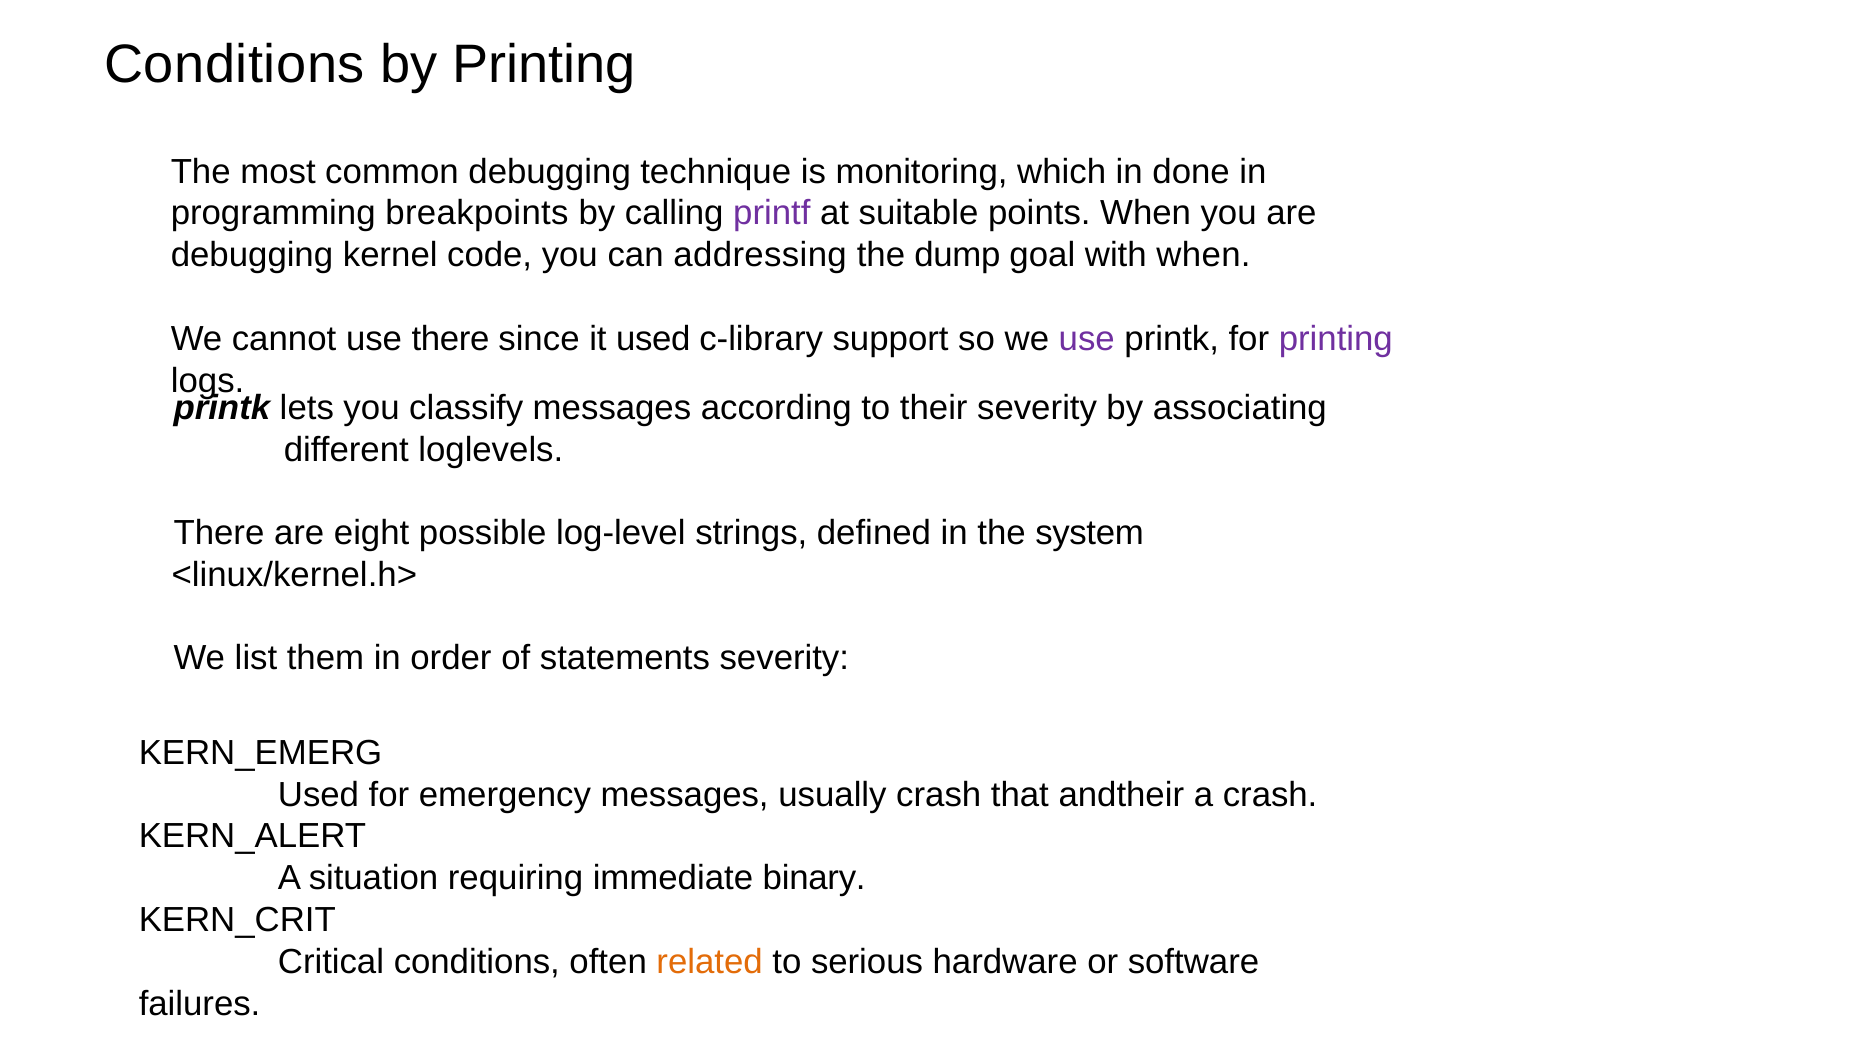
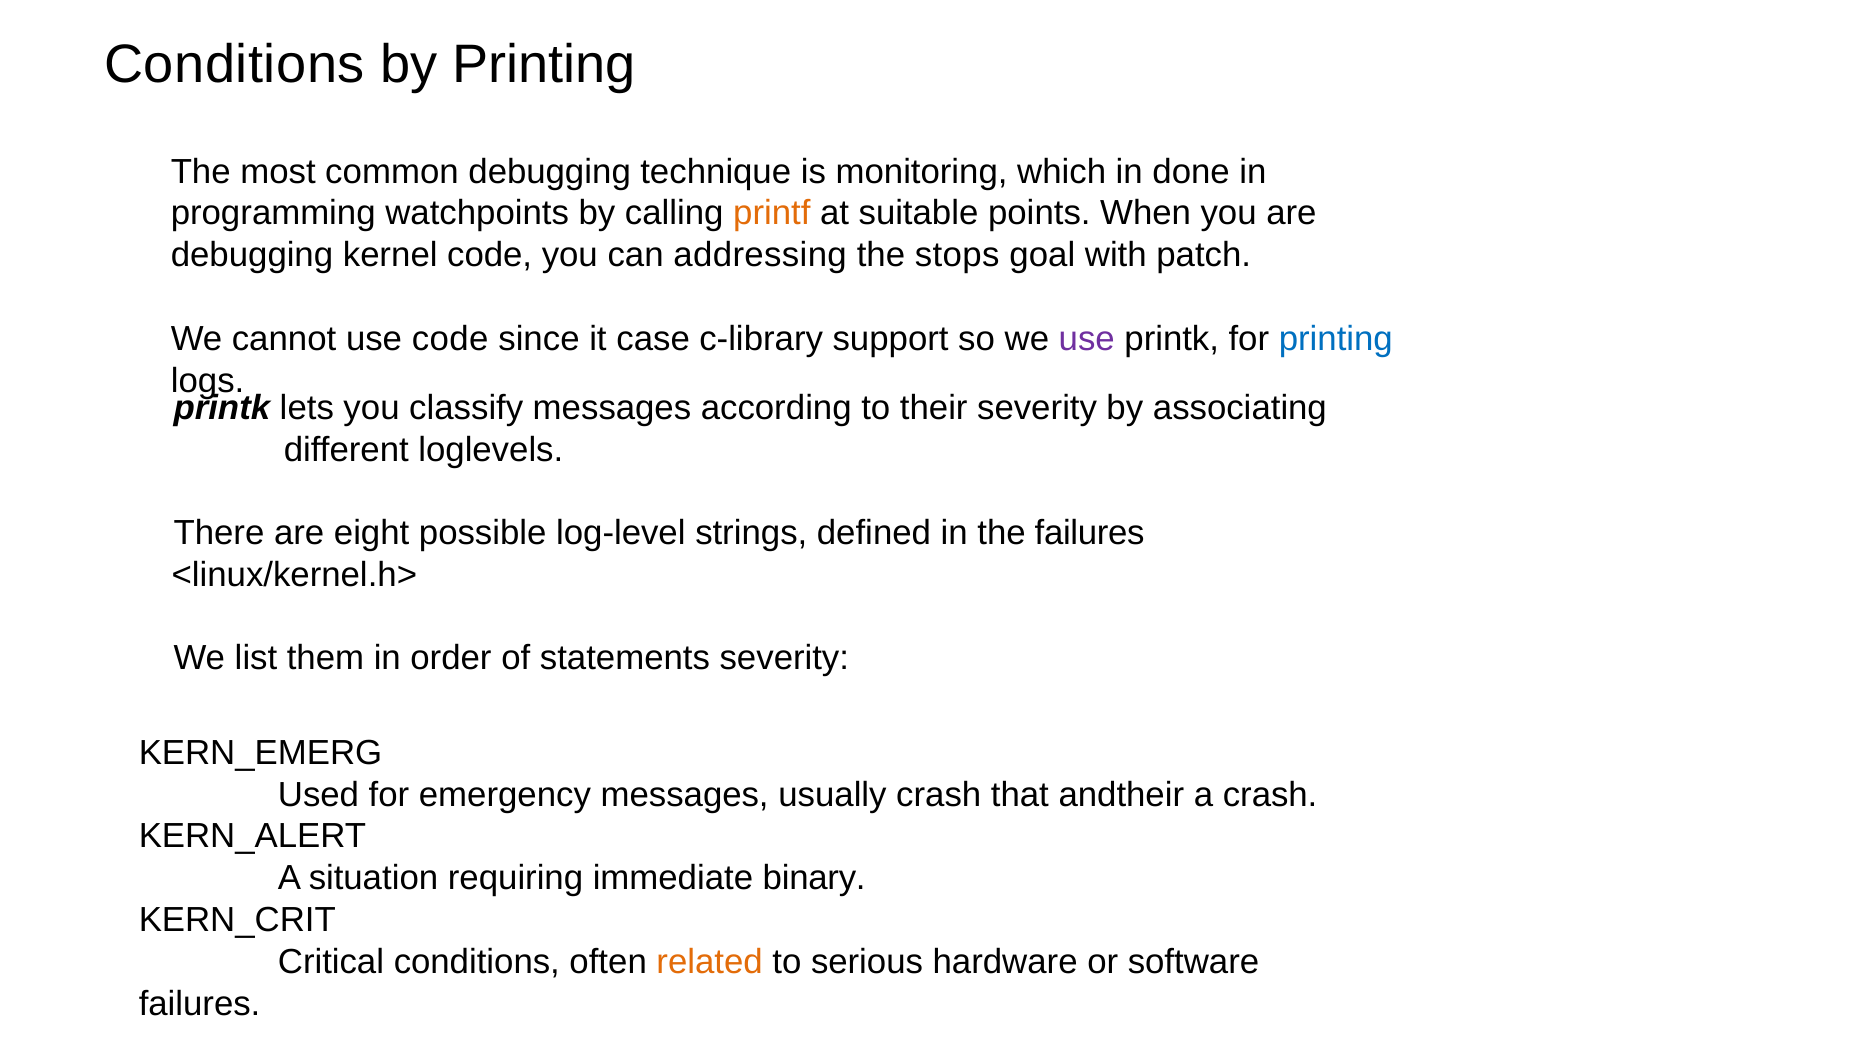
breakpoints: breakpoints -> watchpoints
printf colour: purple -> orange
dump: dump -> stops
with when: when -> patch
use there: there -> code
it used: used -> case
printing at (1336, 339) colour: purple -> blue
the system: system -> failures
